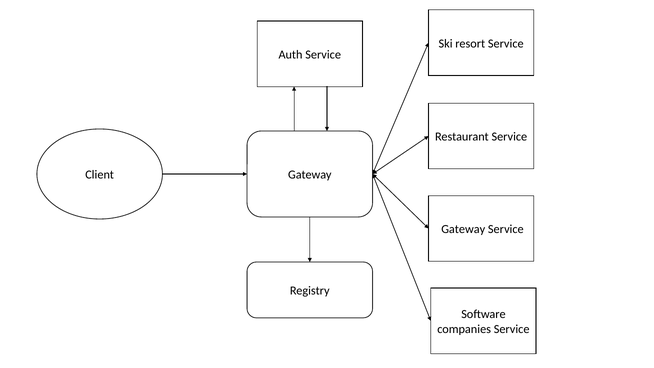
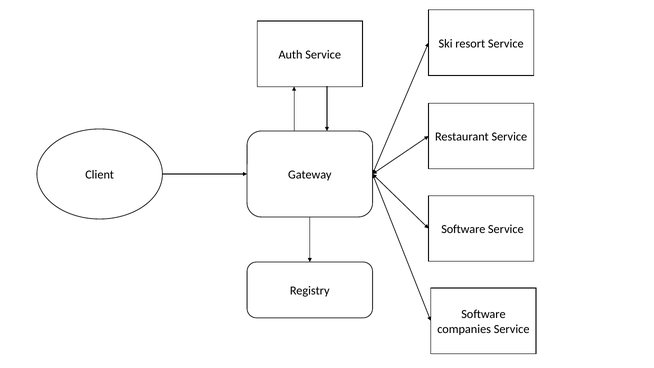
Gateway at (463, 229): Gateway -> Software
